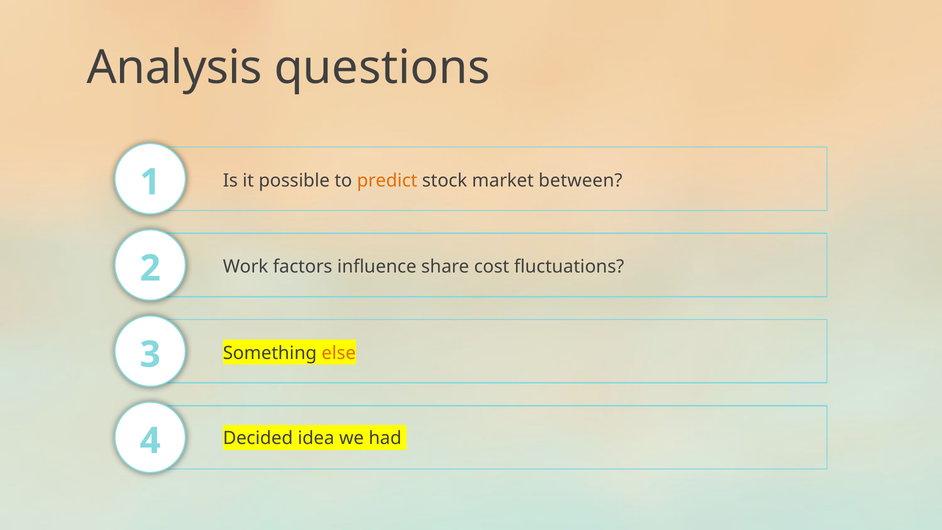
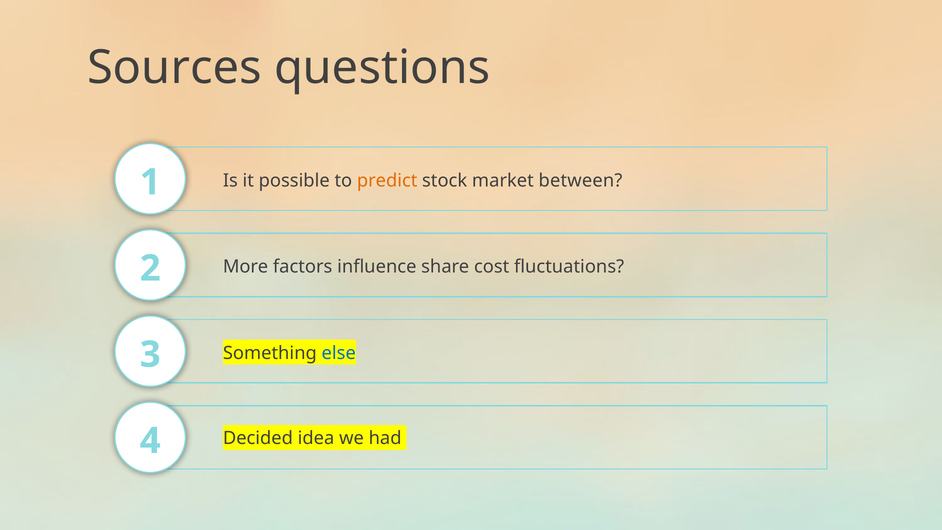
Analysis: Analysis -> Sources
Work: Work -> More
else colour: orange -> blue
